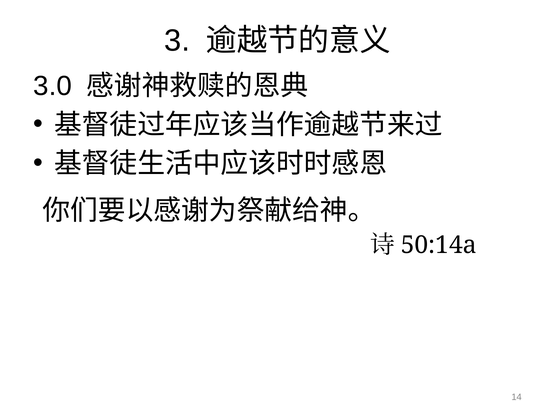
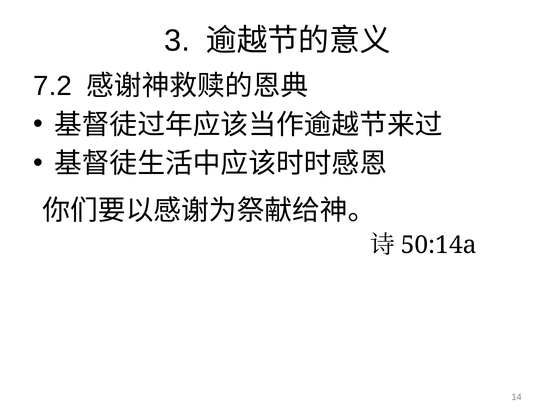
3.0: 3.0 -> 7.2
